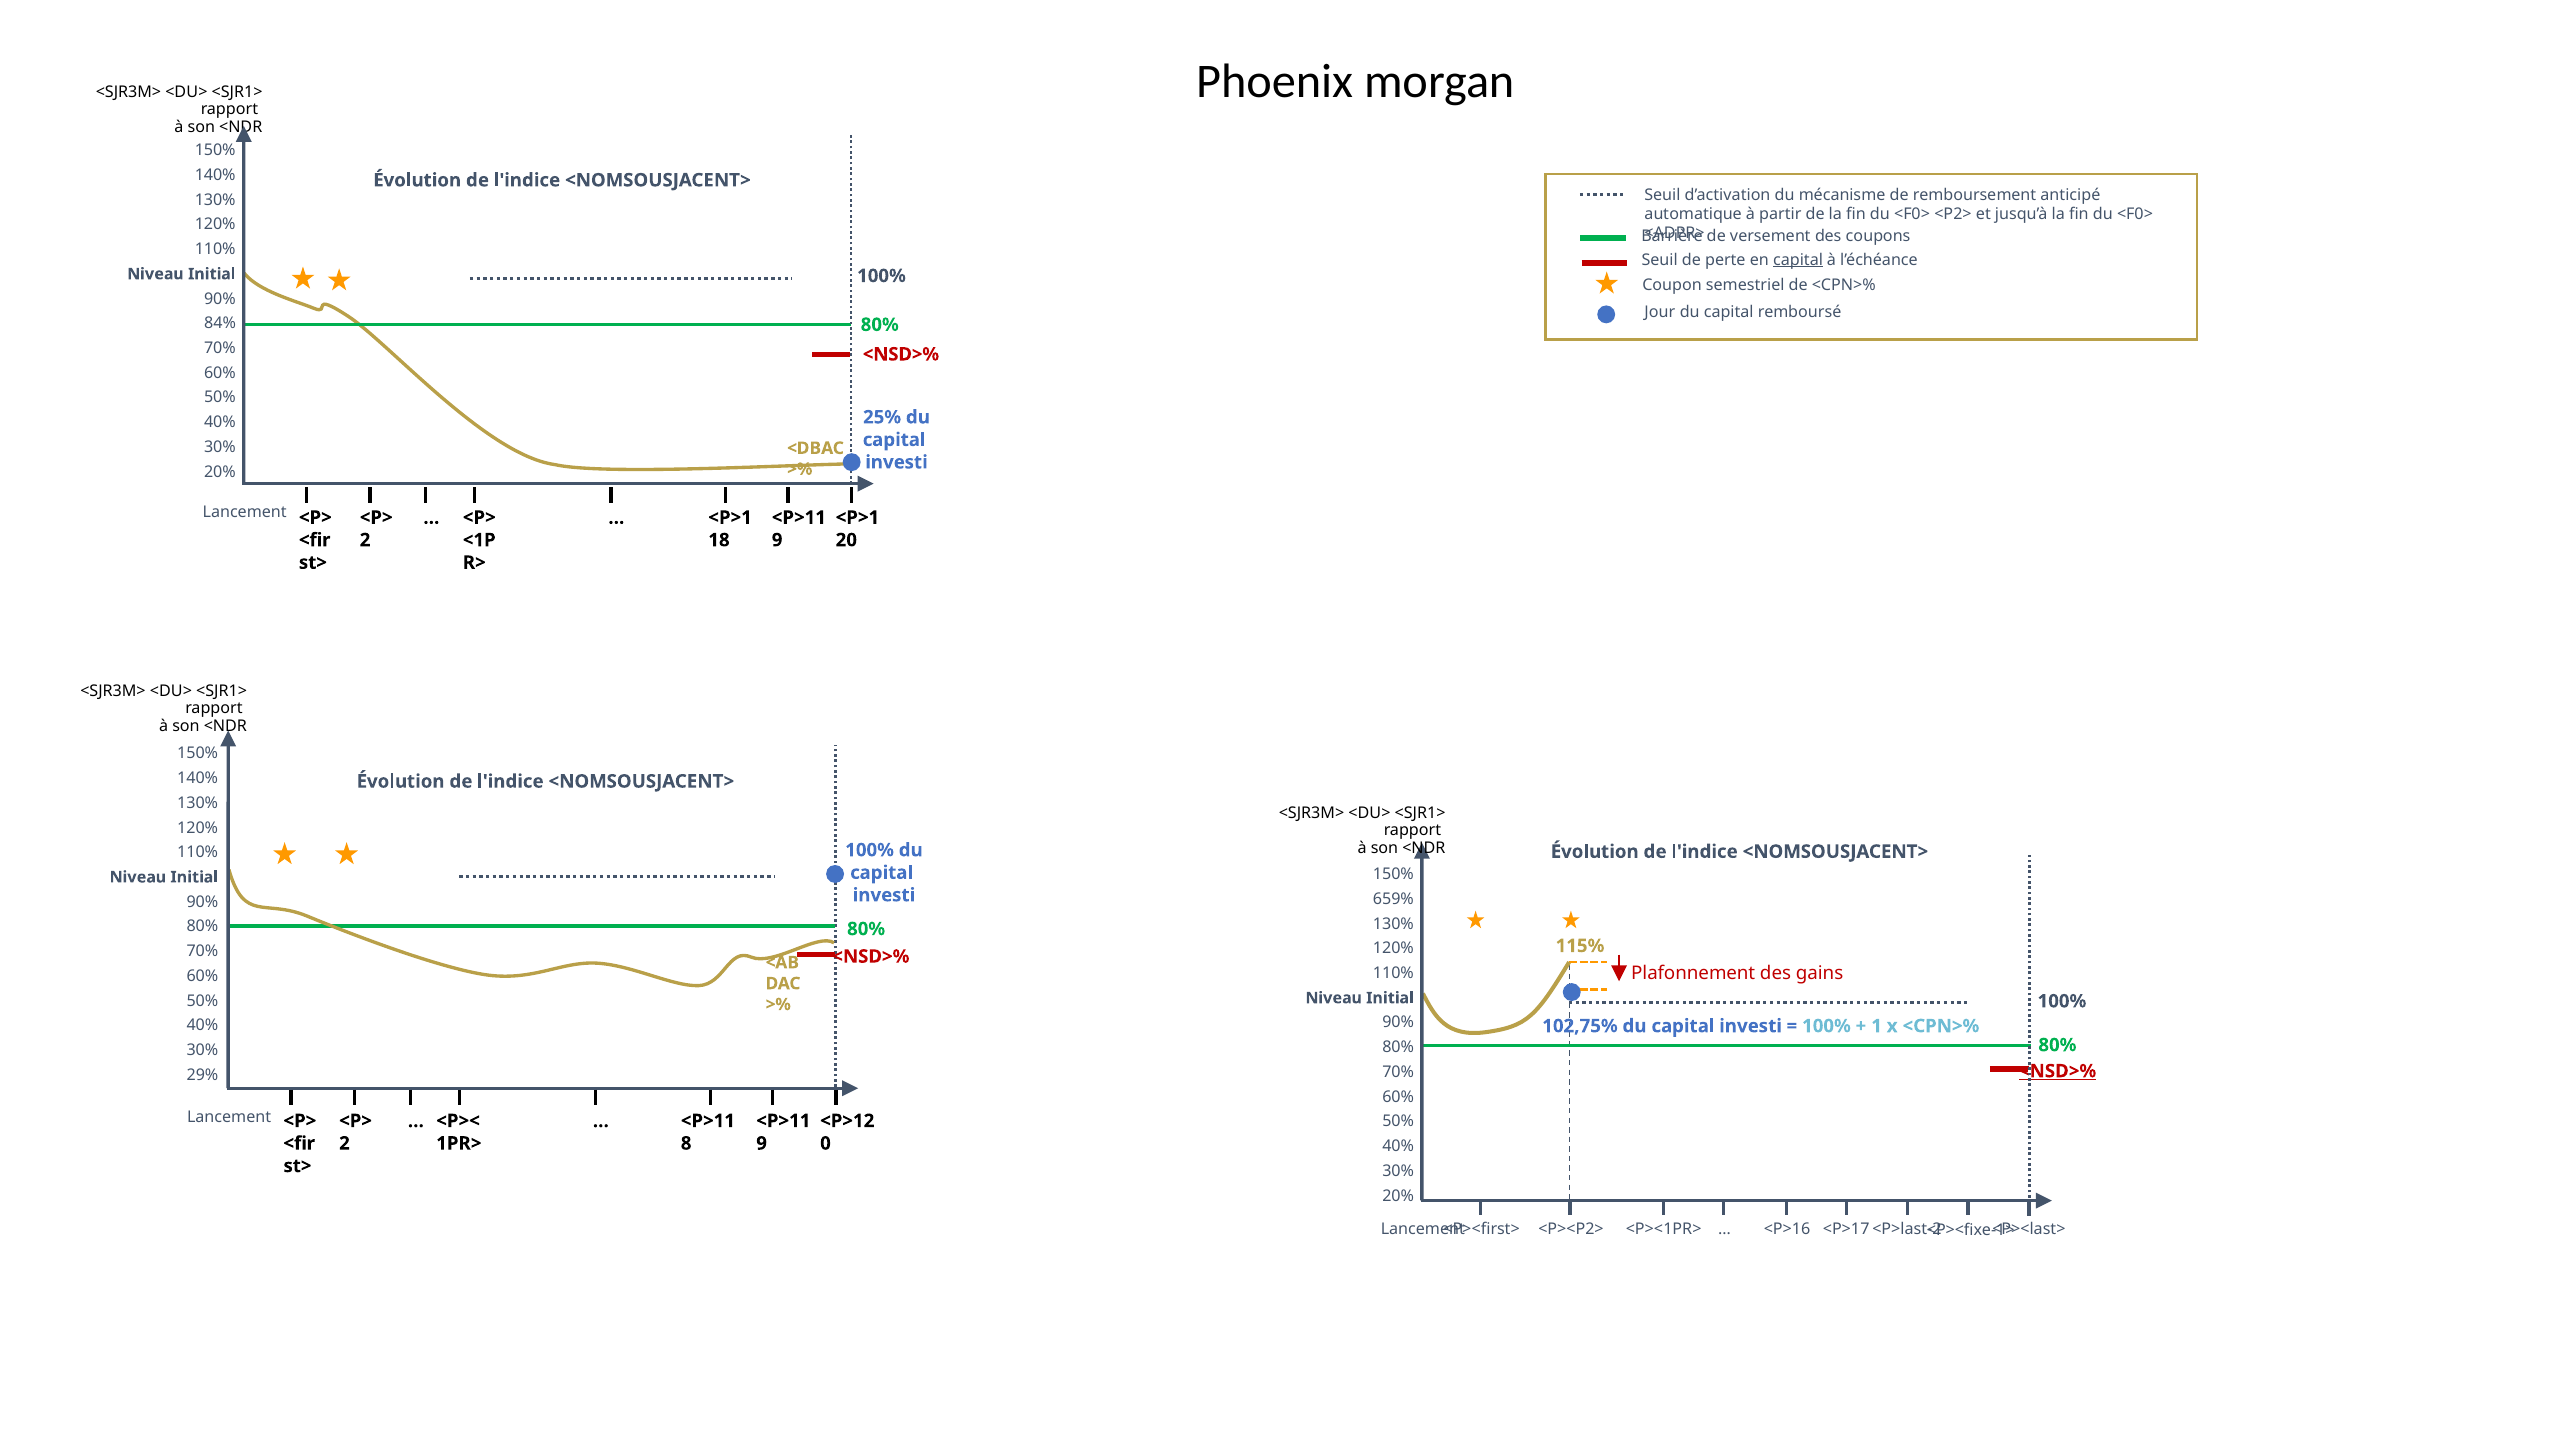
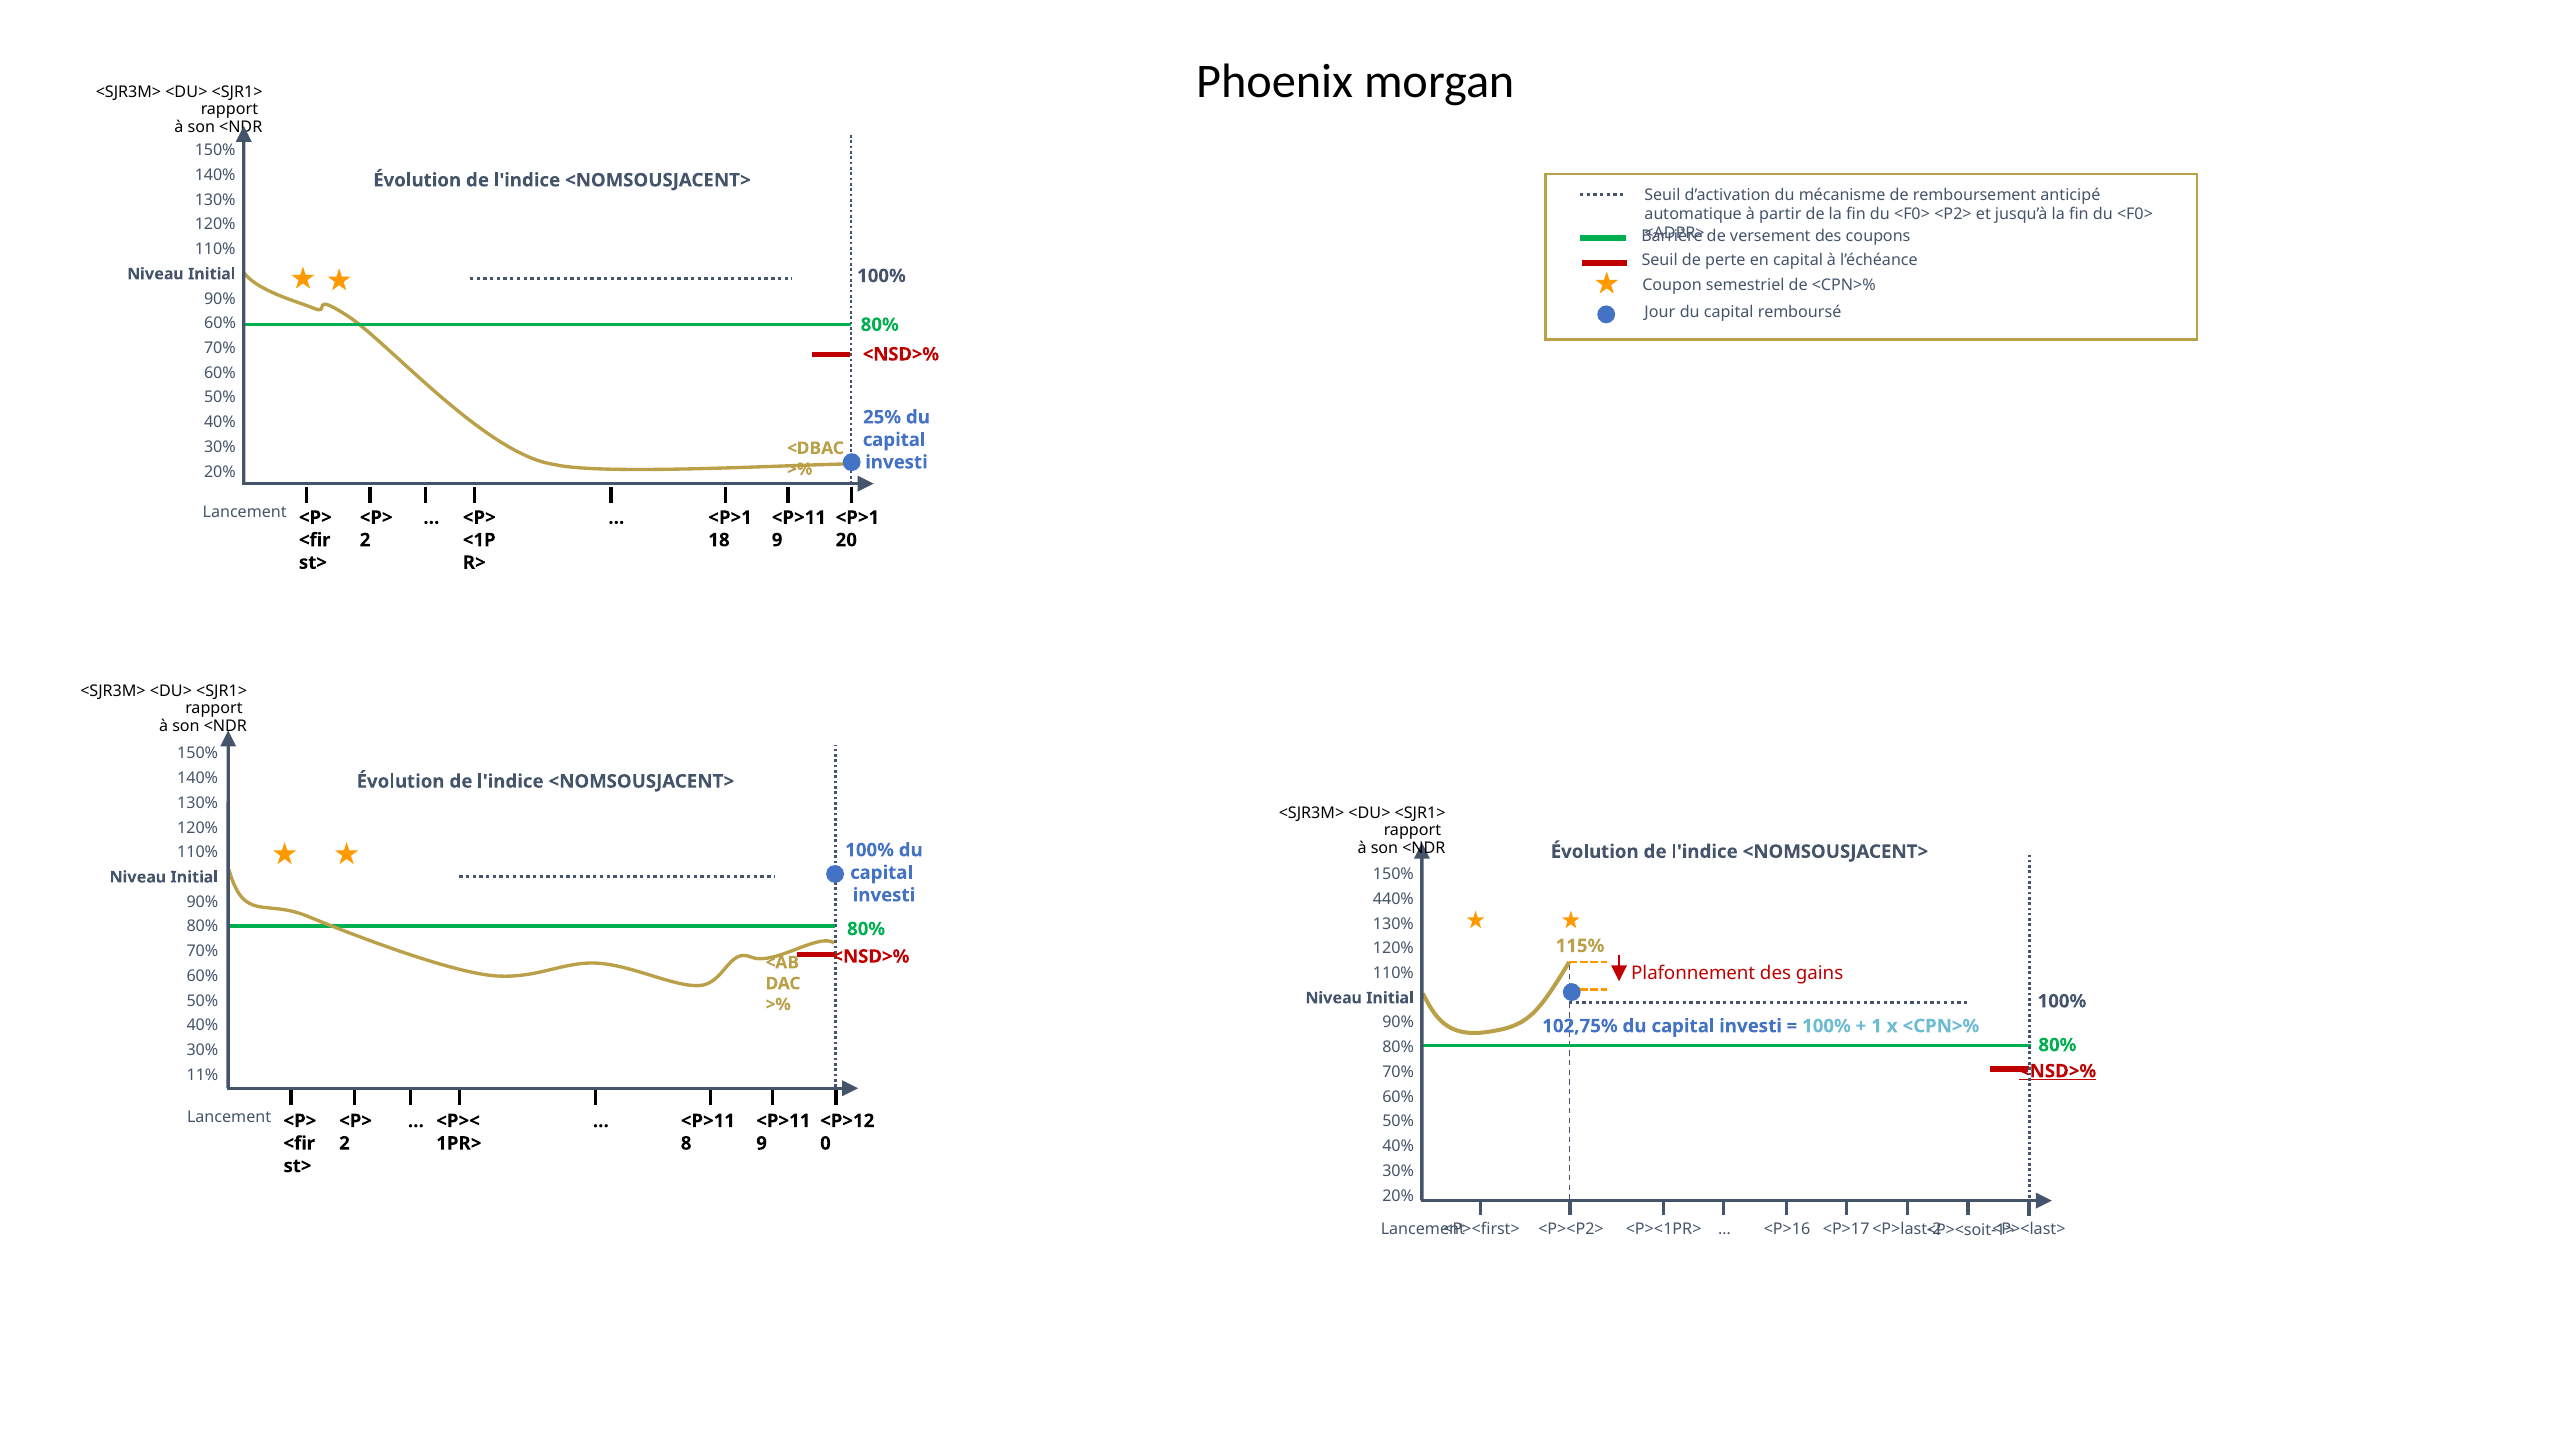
capital at (1798, 260) underline: present -> none
84% at (220, 323): 84% -> 60%
659%: 659% -> 440%
29%: 29% -> 11%
<P><fixe-1>: <P><fixe-1> -> <P><soit-1>
